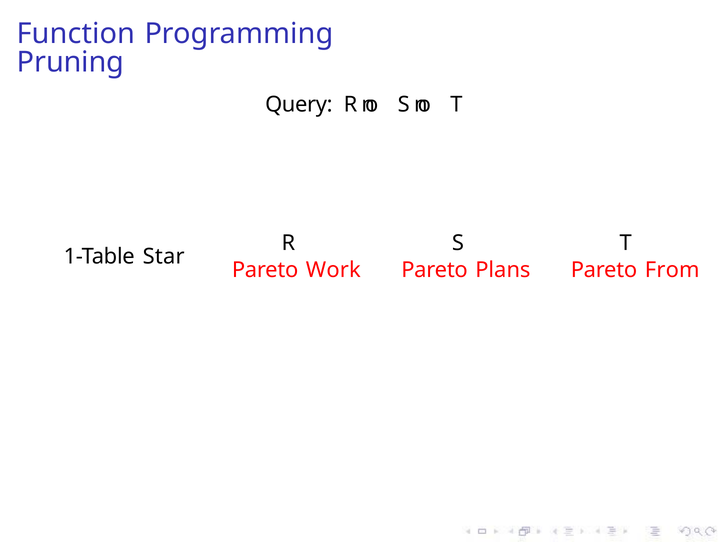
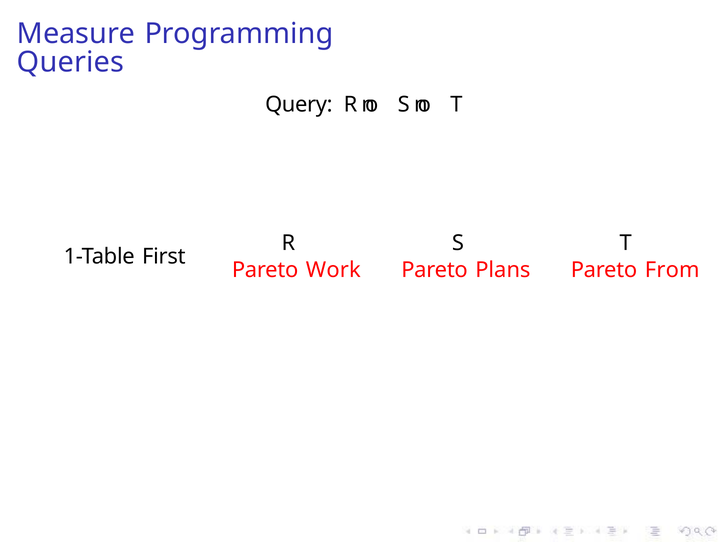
Function: Function -> Measure
Pruning: Pruning -> Queries
Star: Star -> First
